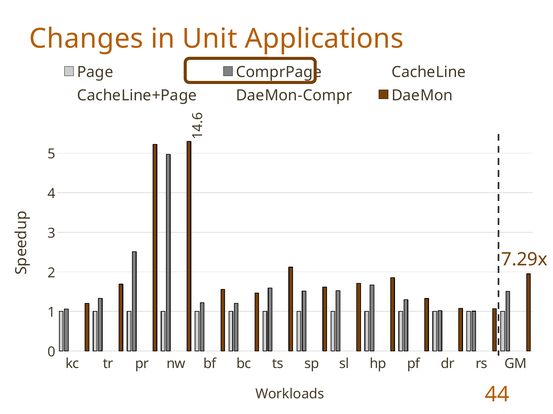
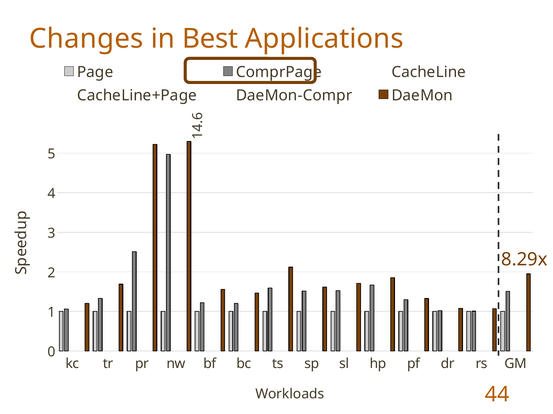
Unit: Unit -> Best
7.29x: 7.29x -> 8.29x
